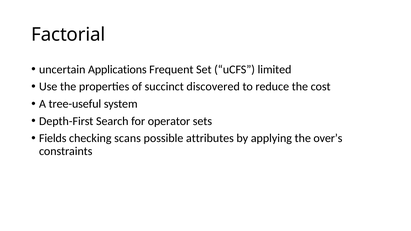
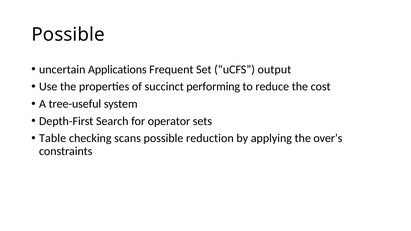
Factorial at (68, 35): Factorial -> Possible
limited: limited -> output
discovered: discovered -> performing
Fields: Fields -> Table
attributes: attributes -> reduction
